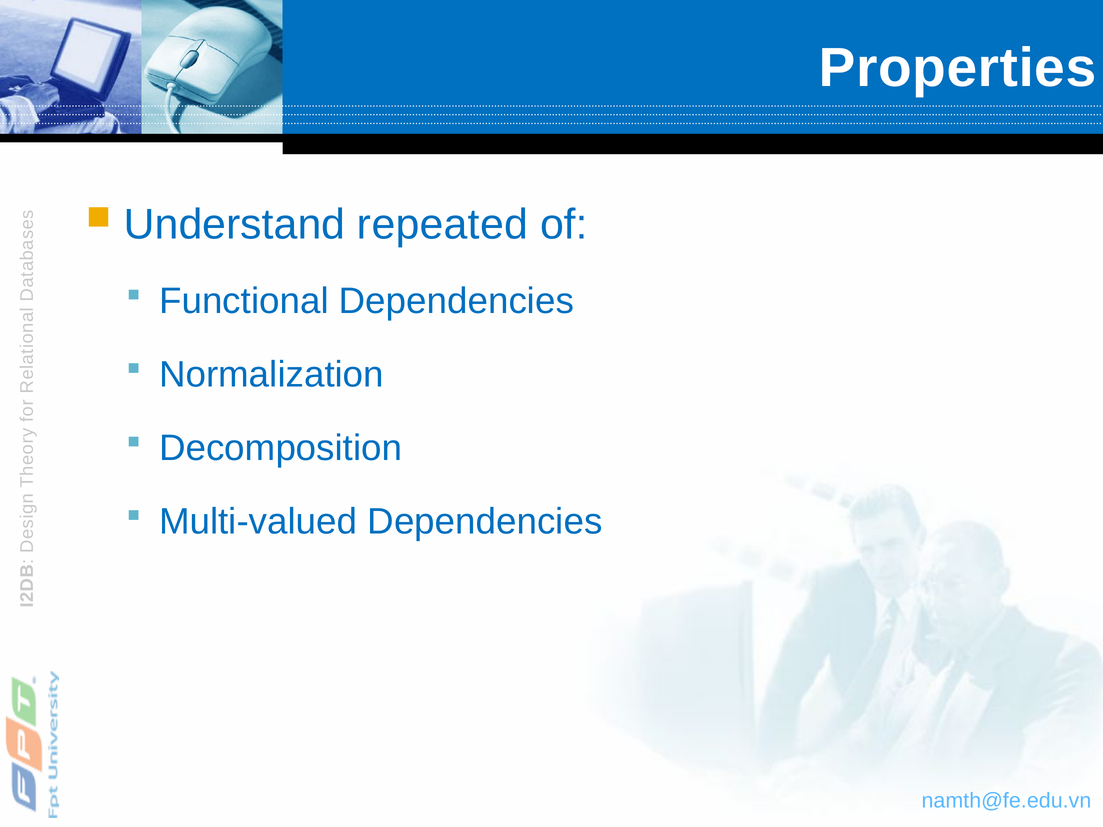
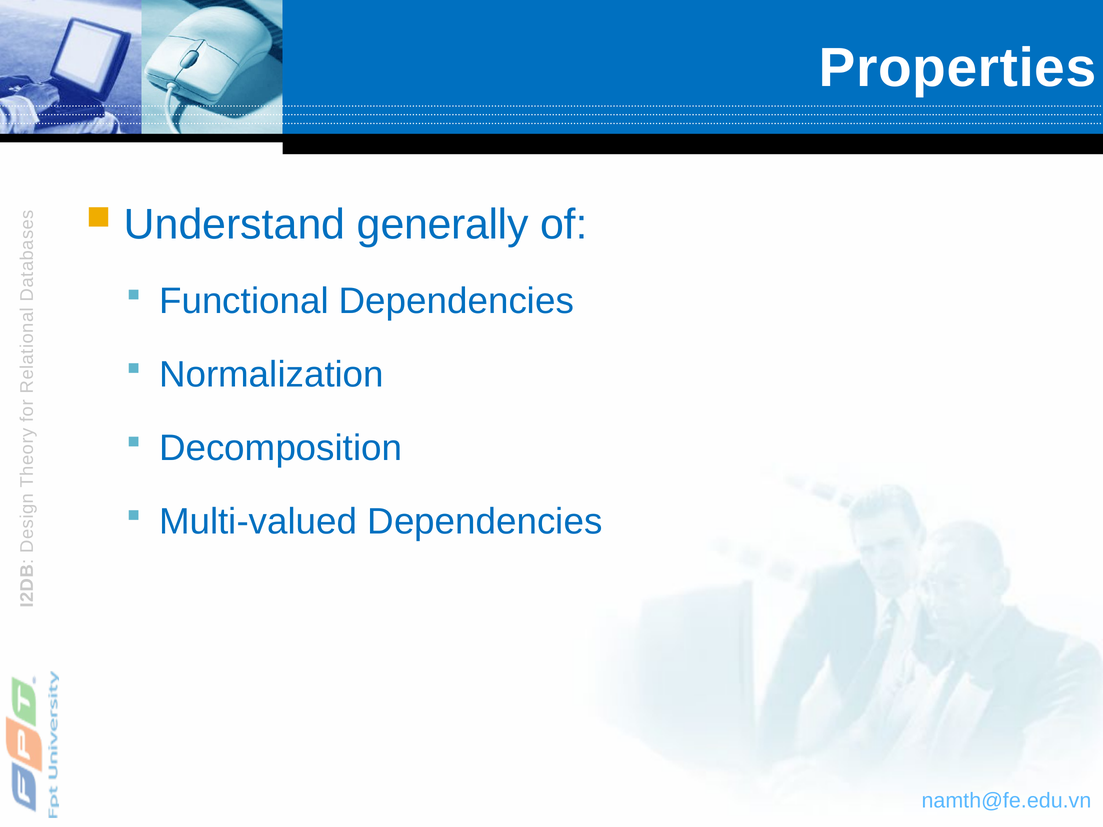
repeated: repeated -> generally
